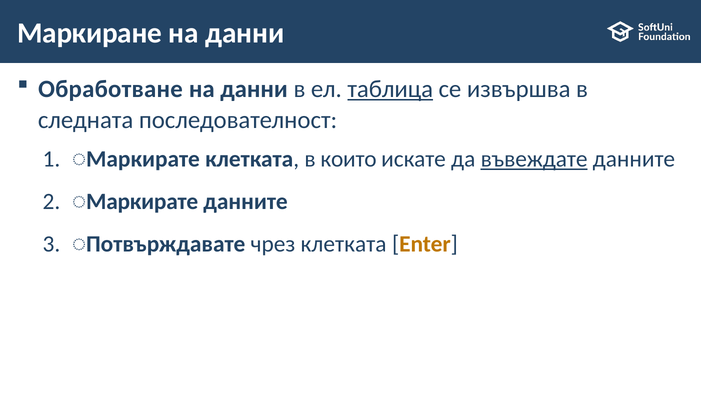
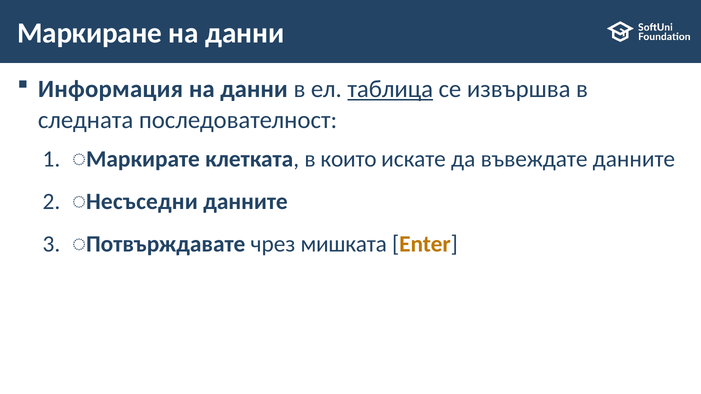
Обработване: Обработване -> Информация
въвеждате underline: present -> none
Маркирате at (142, 202): Маркирате -> Несъседни
чрез клетката: клетката -> мишката
